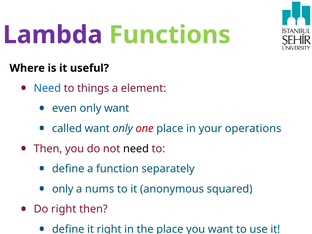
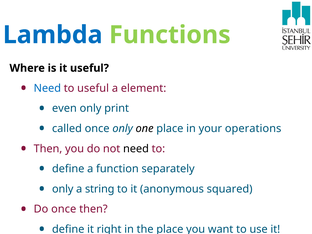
Lambda colour: purple -> blue
to things: things -> useful
only want: want -> print
called want: want -> once
one colour: red -> black
nums: nums -> string
Do right: right -> once
